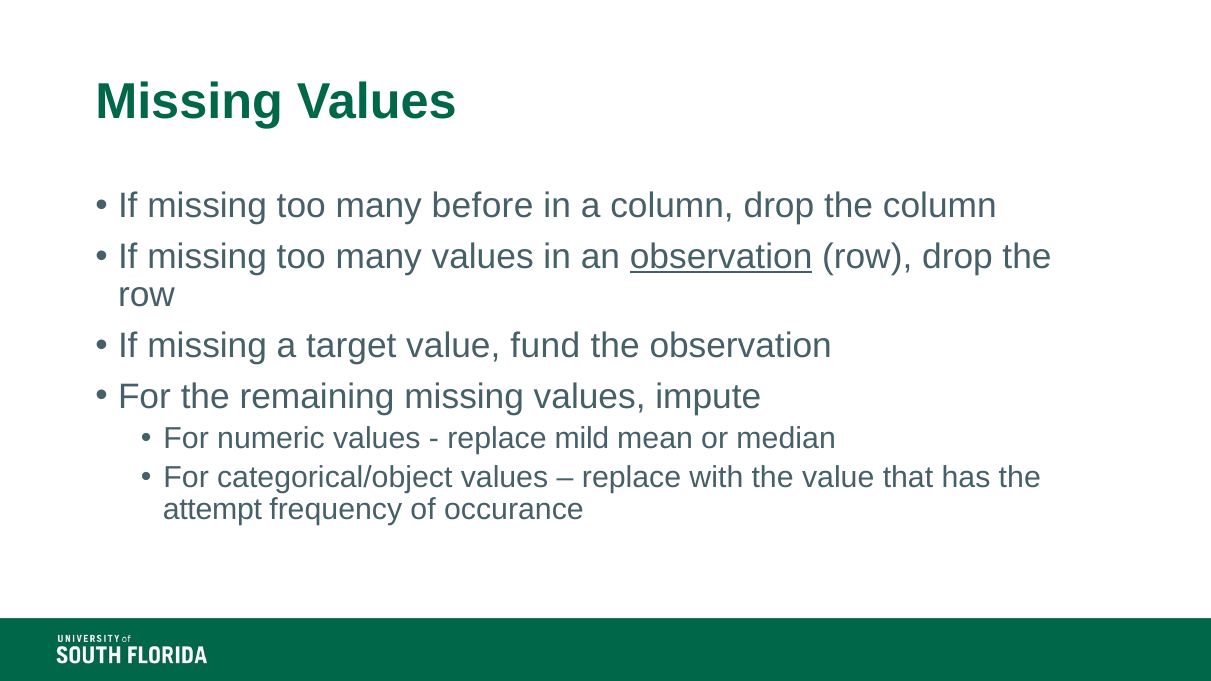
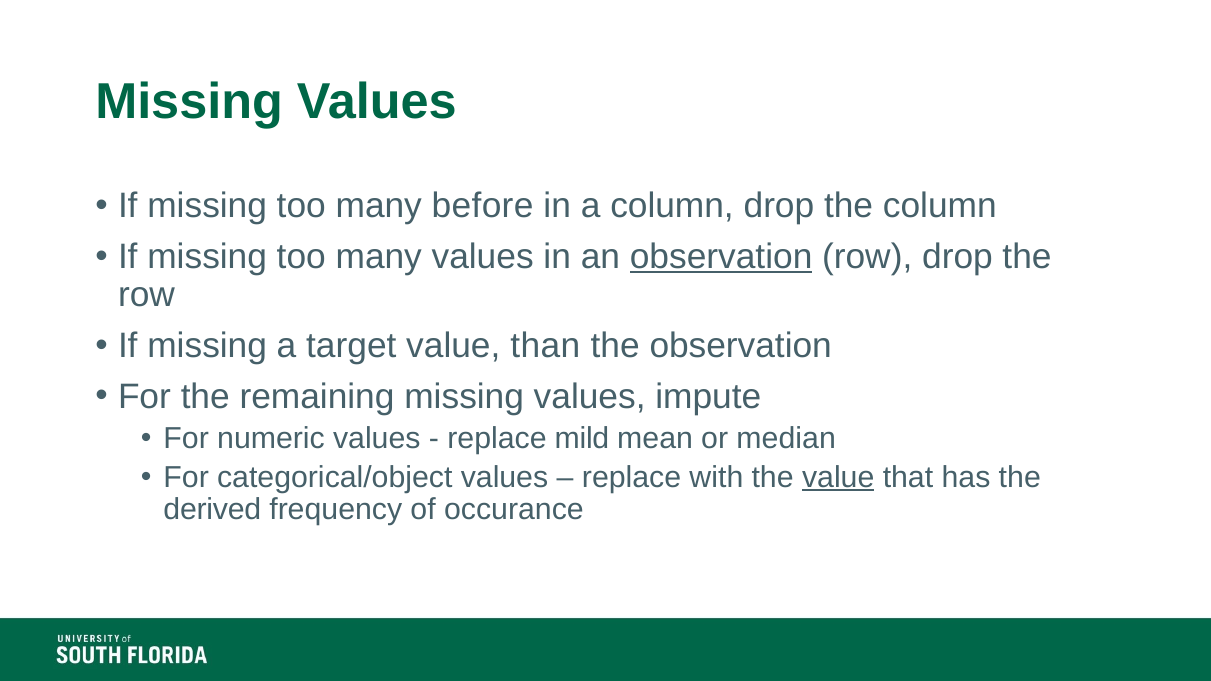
fund: fund -> than
value at (838, 477) underline: none -> present
attempt: attempt -> derived
